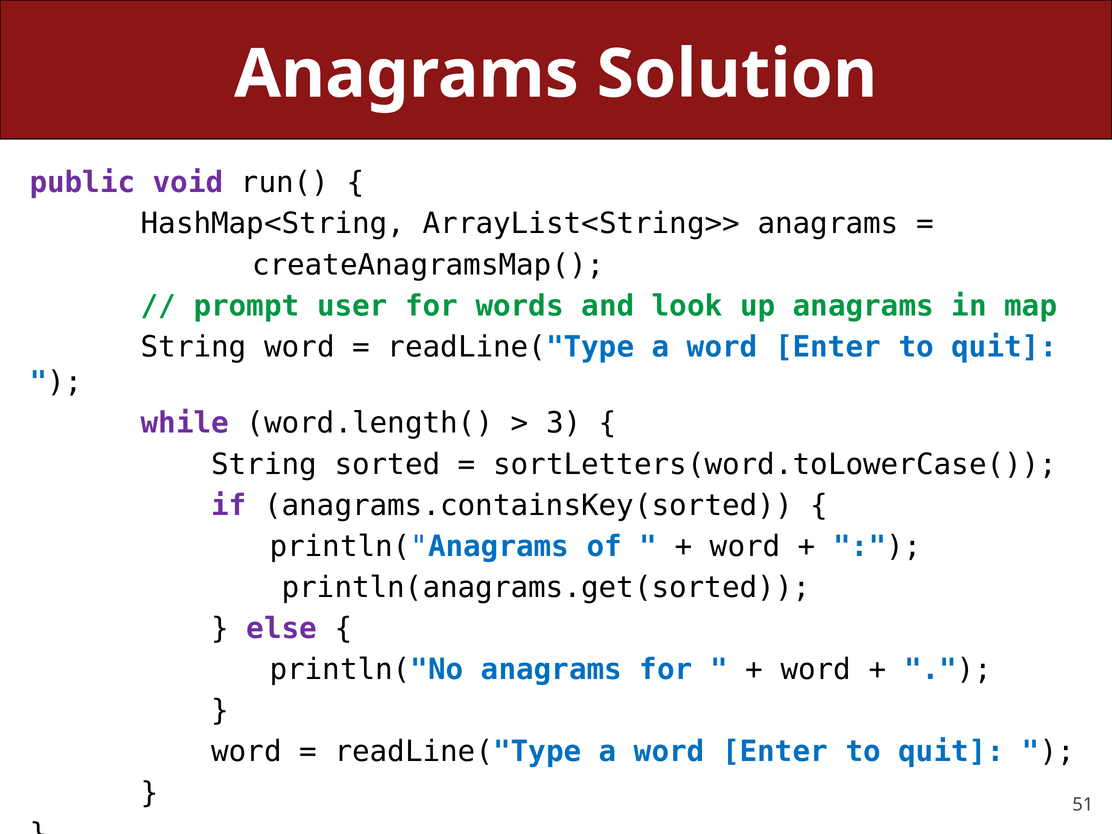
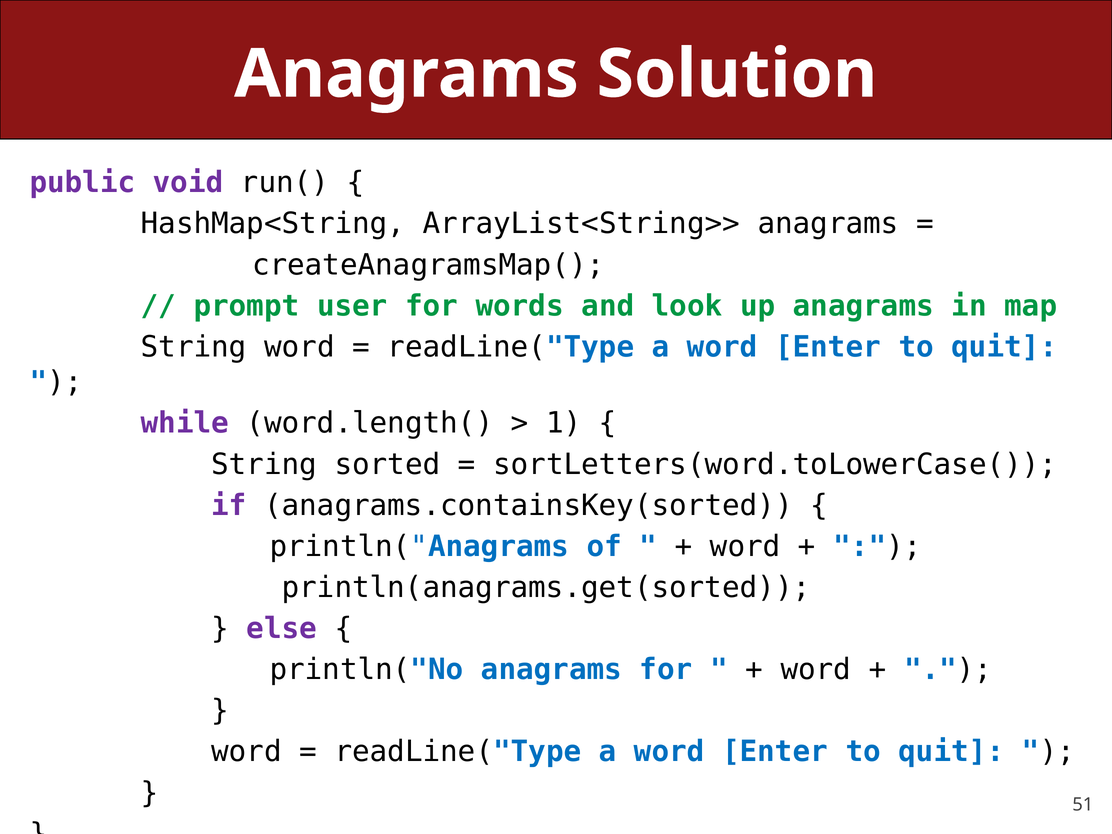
3: 3 -> 1
